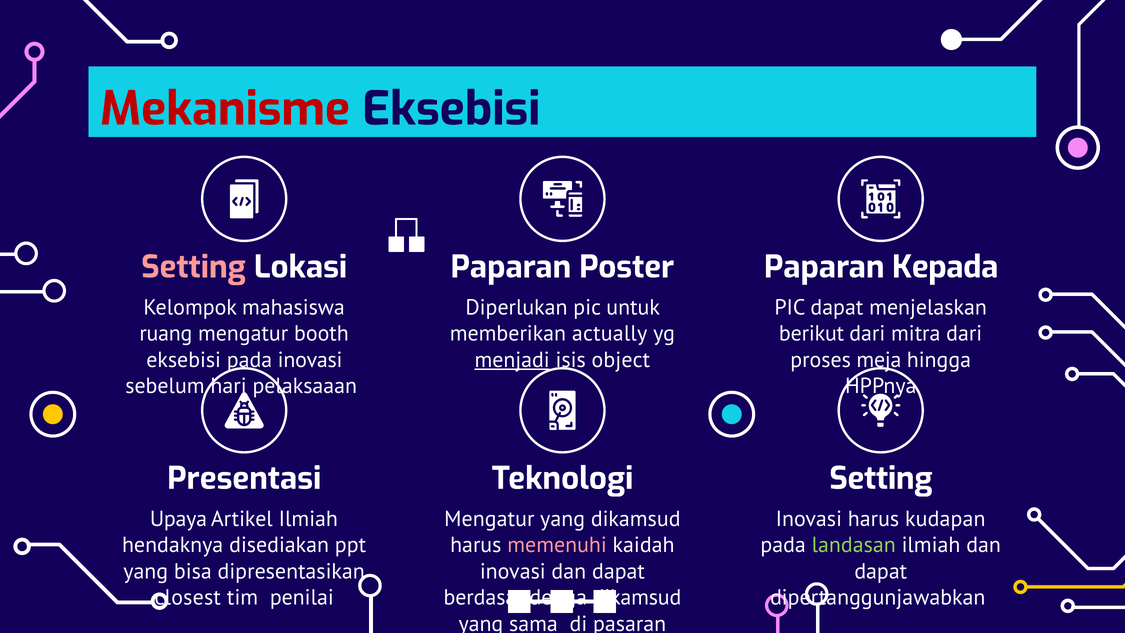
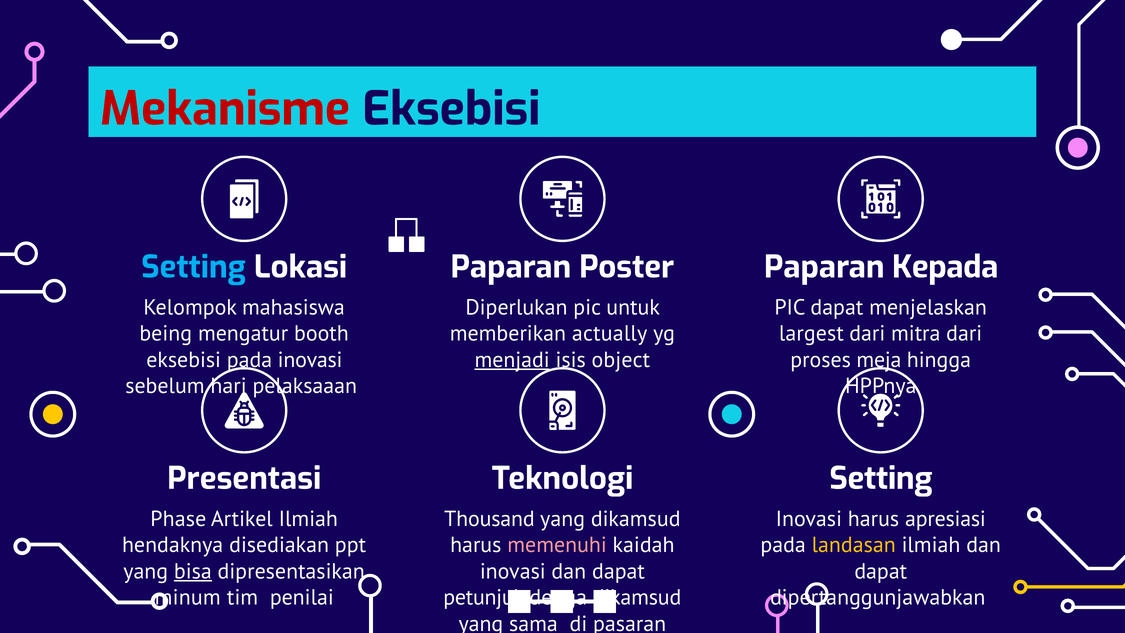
Setting at (193, 267) colour: pink -> light blue
ruang: ruang -> being
berikut: berikut -> largest
Upaya: Upaya -> Phase
Mengatur at (489, 519): Mengatur -> Thousand
kudapan: kudapan -> apresiasi
landasan colour: light green -> yellow
bisa underline: none -> present
closest: closest -> minum
berdasar: berdasar -> petunjuk
